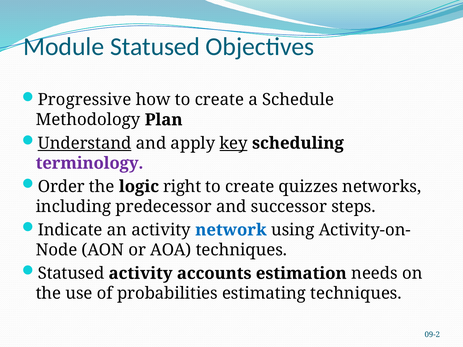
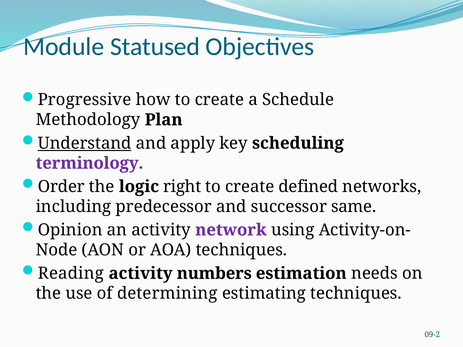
key underline: present -> none
quizzes: quizzes -> defined
steps: steps -> same
Indicate: Indicate -> Opinion
network colour: blue -> purple
Statused at (71, 274): Statused -> Reading
accounts: accounts -> numbers
probabilities: probabilities -> determining
